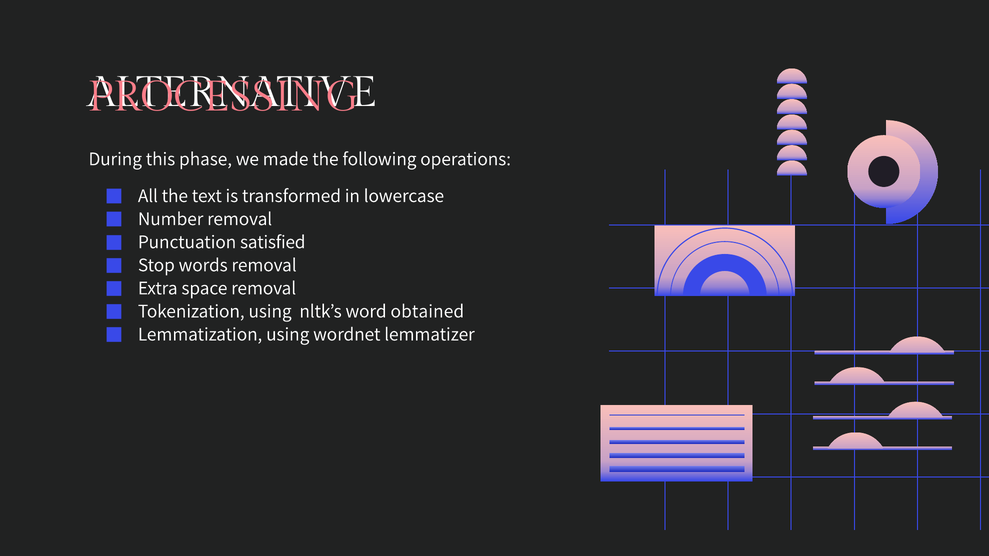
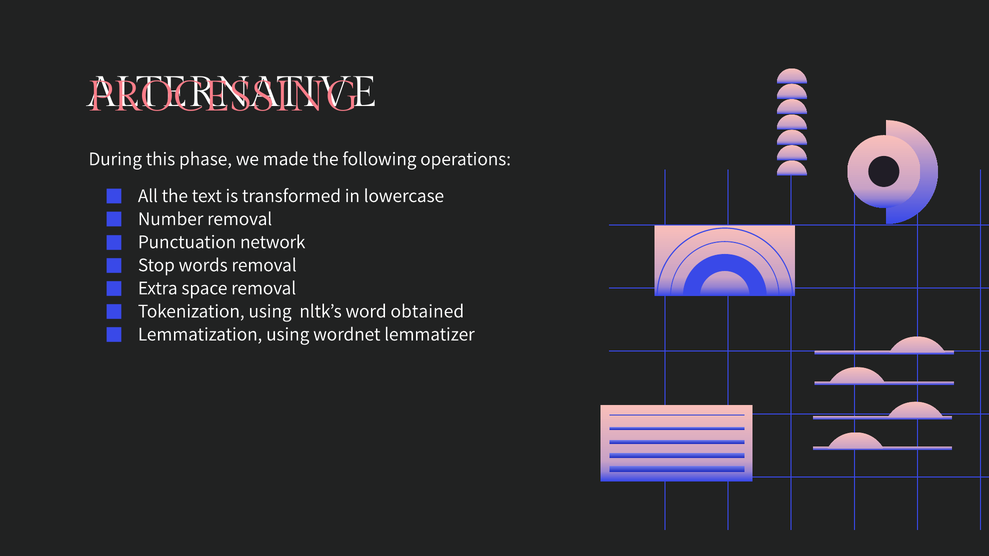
satisfied: satisfied -> network
